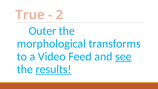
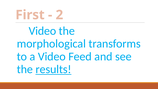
True: True -> First
Outer at (42, 31): Outer -> Video
see underline: present -> none
